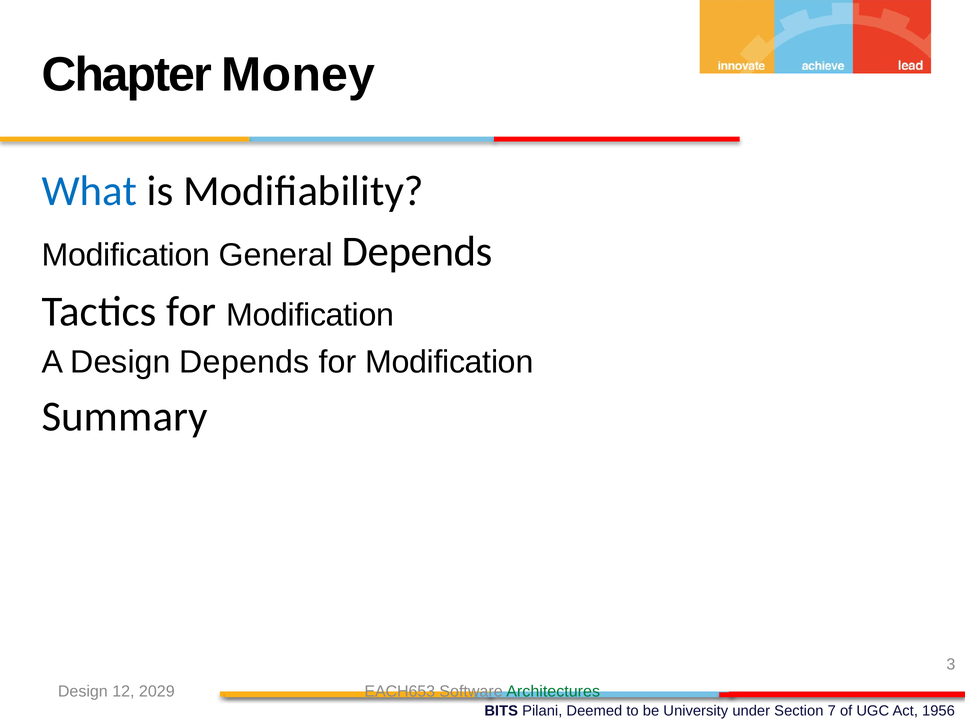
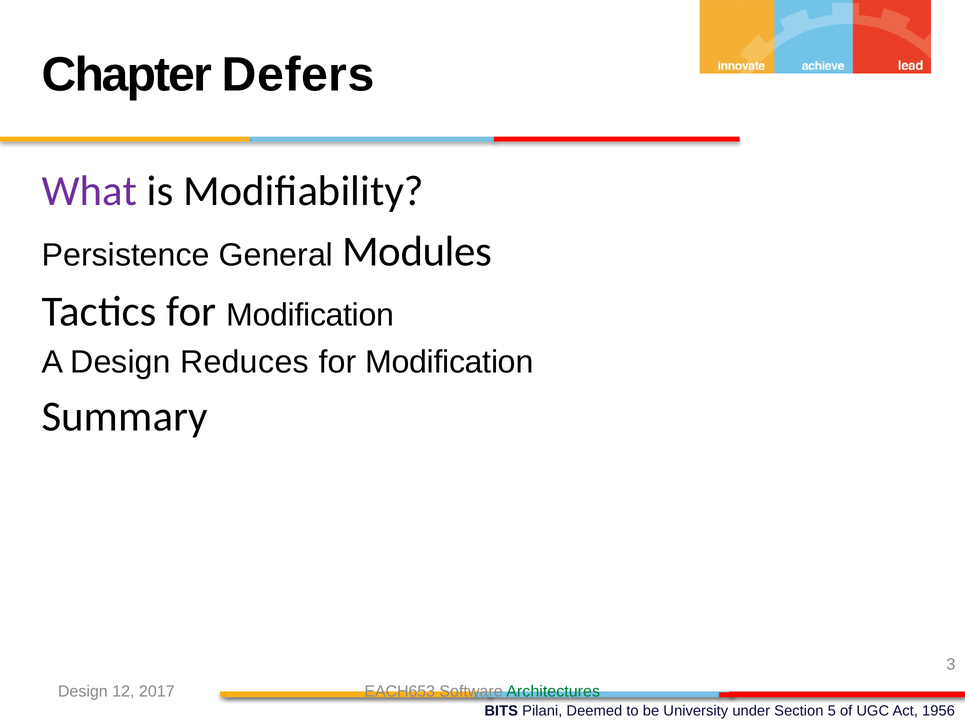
Money: Money -> Defers
What colour: blue -> purple
Modification at (126, 255): Modification -> Persistence
General Depends: Depends -> Modules
Design Depends: Depends -> Reduces
2029: 2029 -> 2017
7: 7 -> 5
